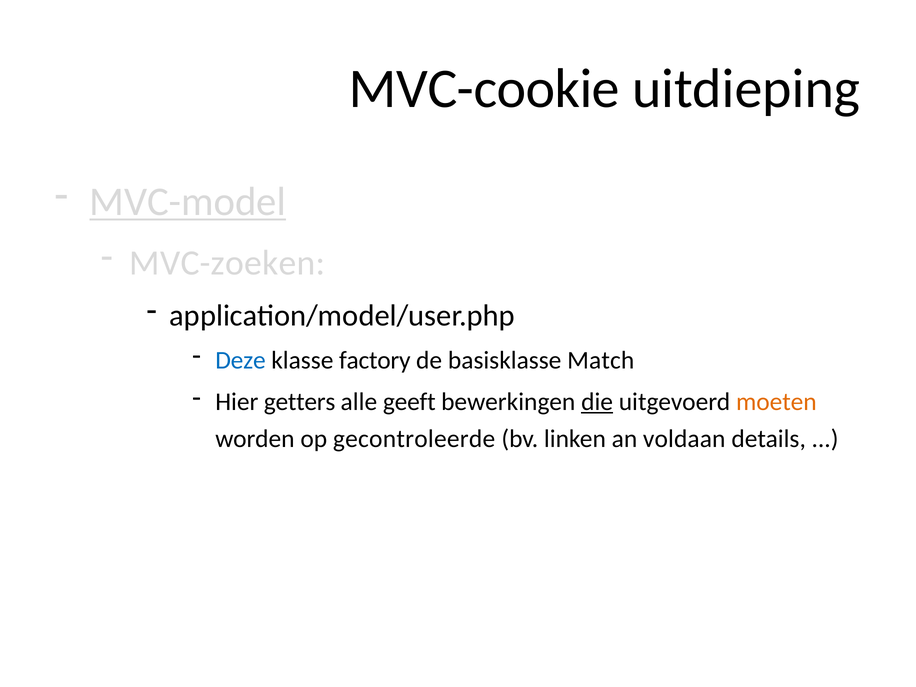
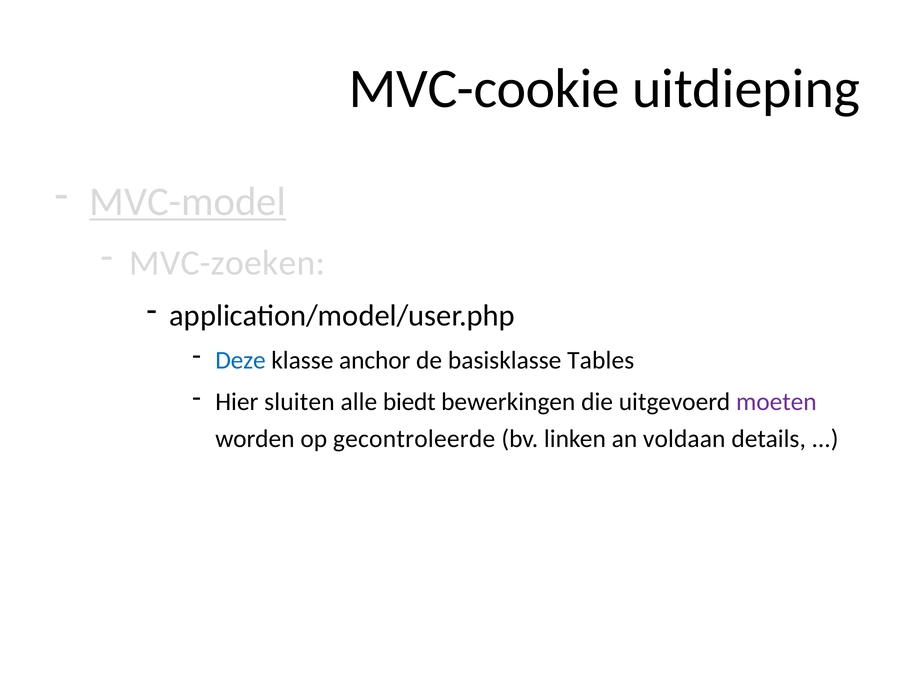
factory: factory -> anchor
Match: Match -> Tables
getters: getters -> sluiten
geeft: geeft -> biedt
die underline: present -> none
moeten colour: orange -> purple
